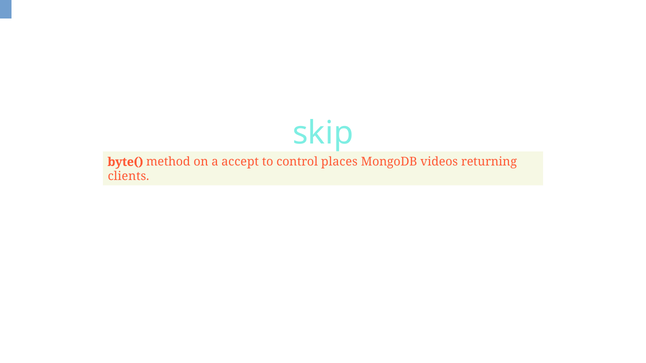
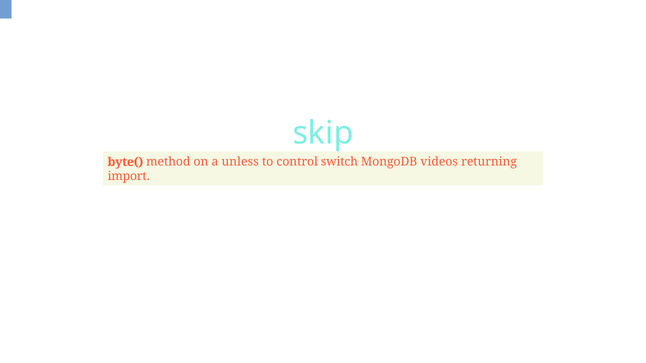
accept: accept -> unless
places: places -> switch
clients: clients -> import
